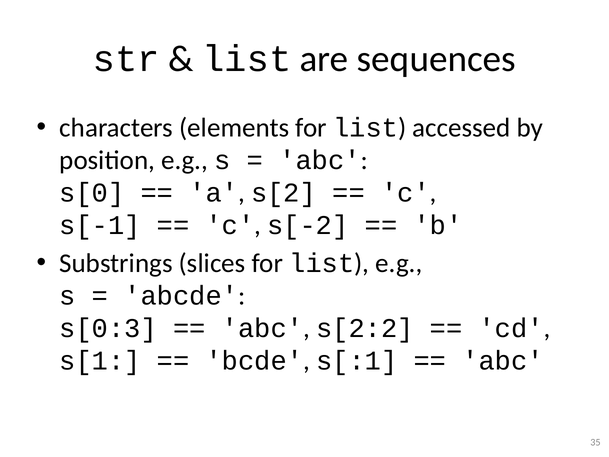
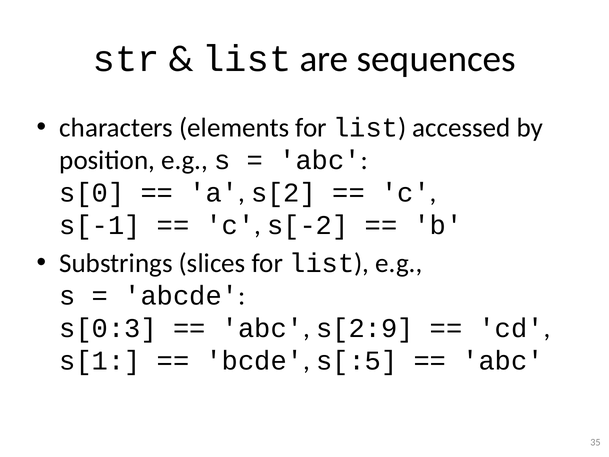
s[2:2: s[2:2 -> s[2:9
s[:1: s[:1 -> s[:5
